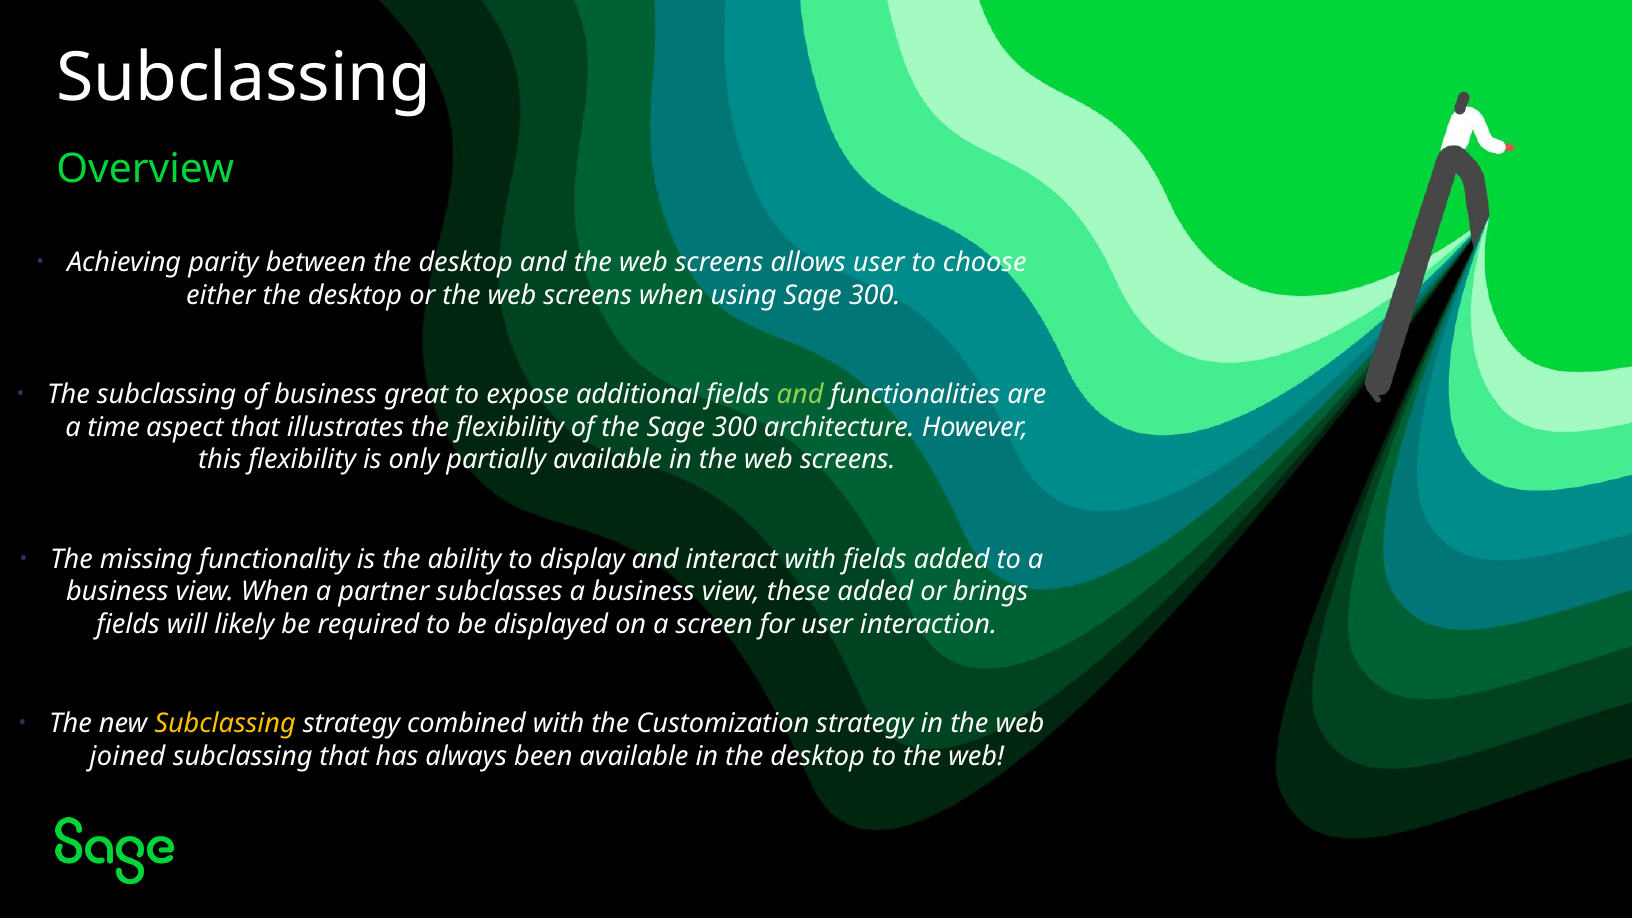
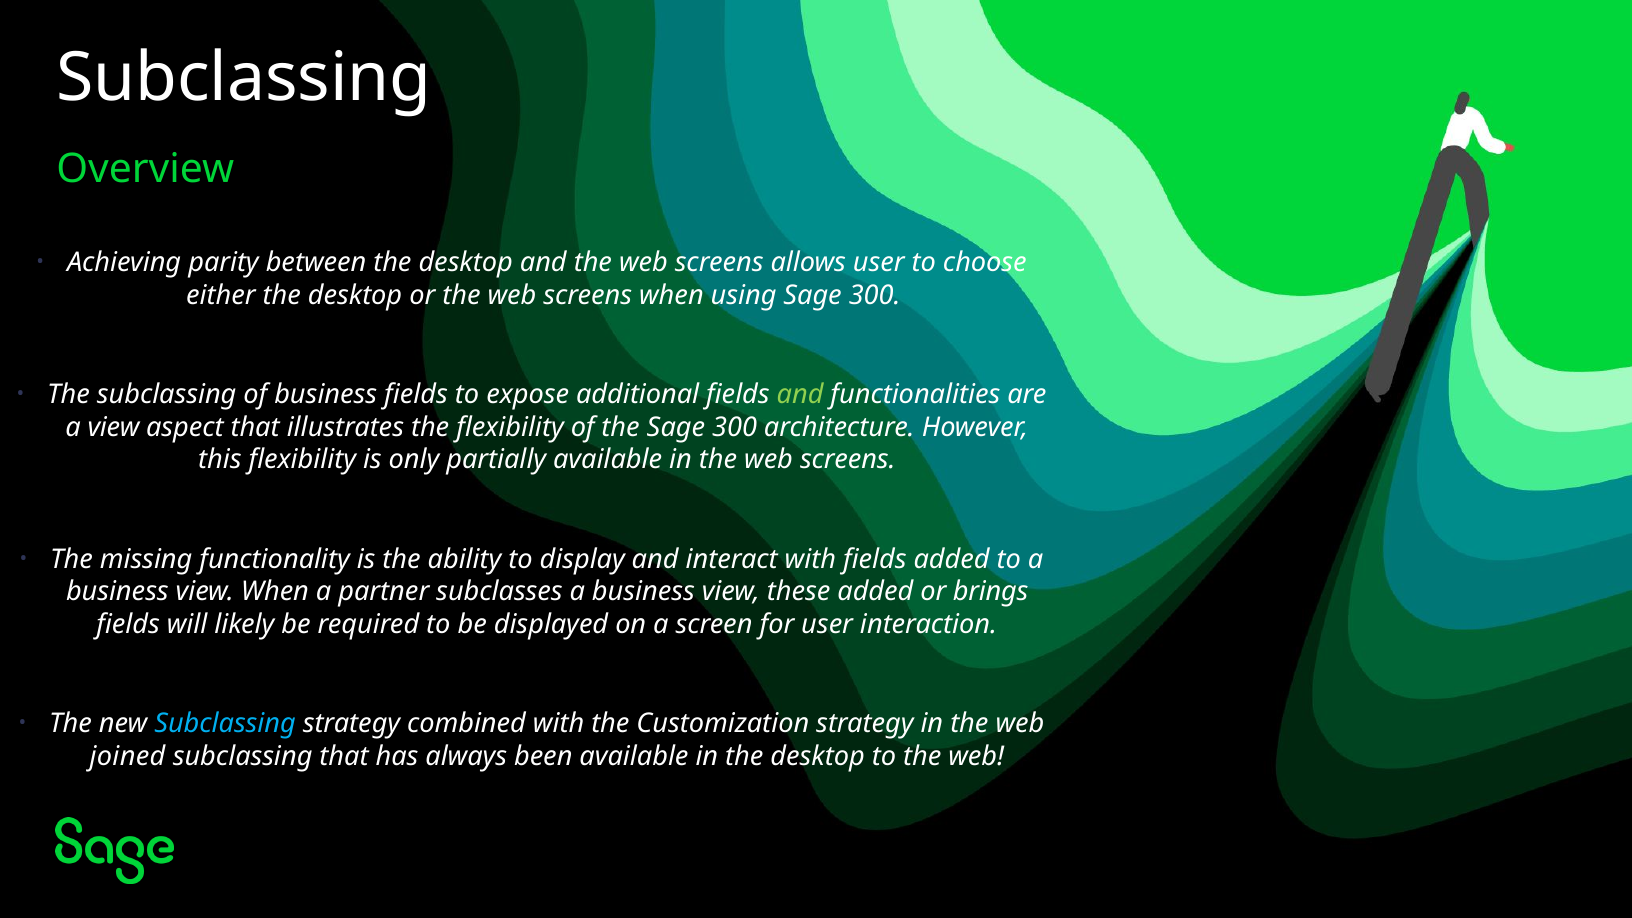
business great: great -> fields
a time: time -> view
Subclassing at (225, 724) colour: yellow -> light blue
